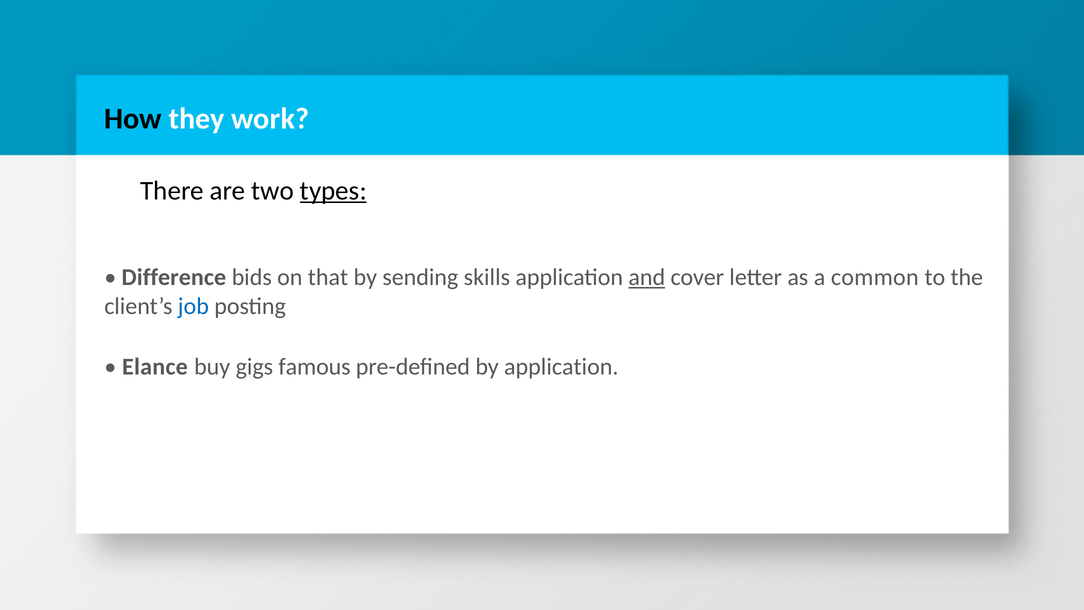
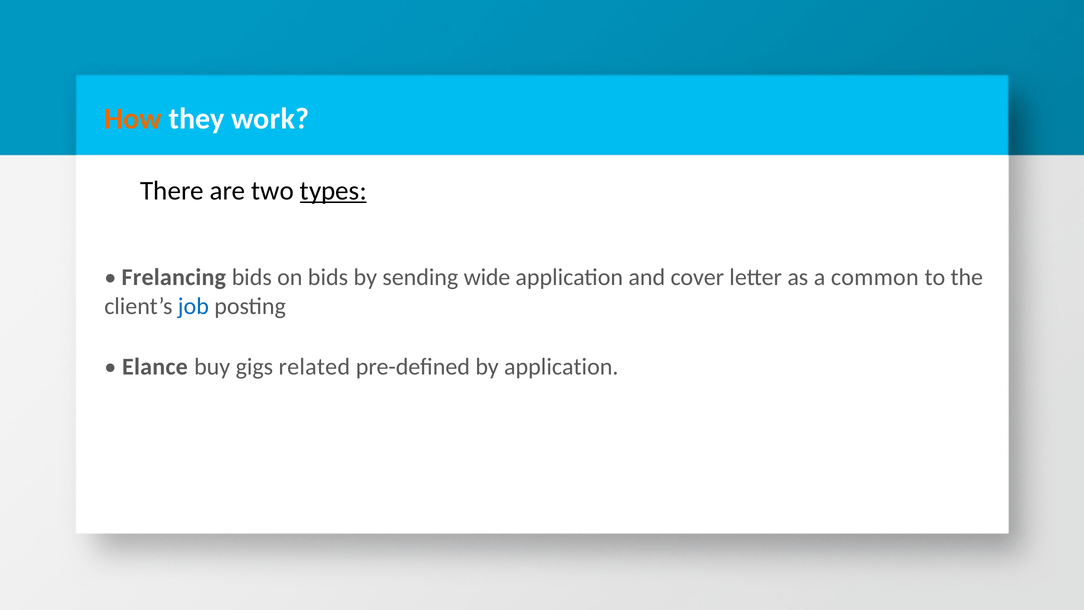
How colour: black -> orange
Difference: Difference -> Frelancing
on that: that -> bids
skills: skills -> wide
and underline: present -> none
famous: famous -> related
